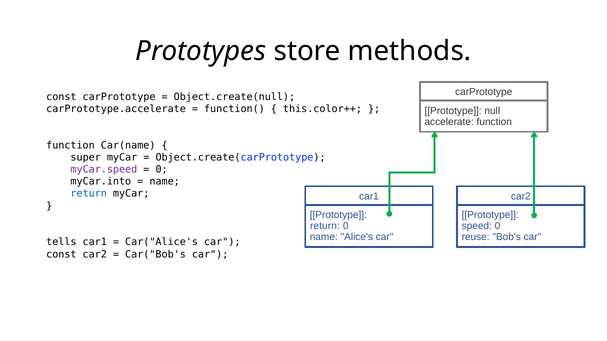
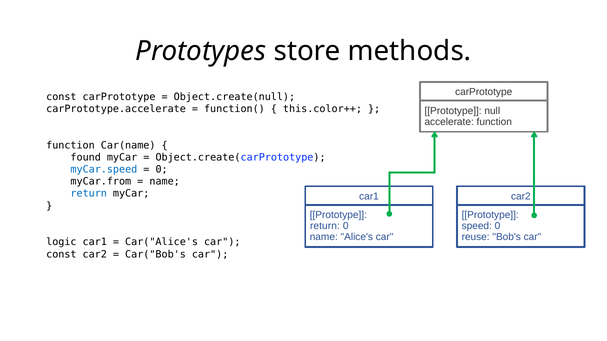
super: super -> found
myCar.speed colour: purple -> blue
myCar.into: myCar.into -> myCar.from
tells: tells -> logic
